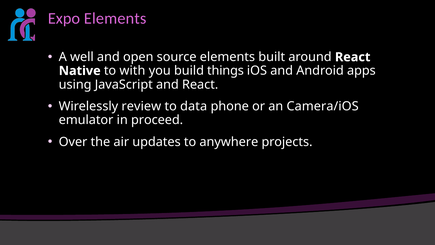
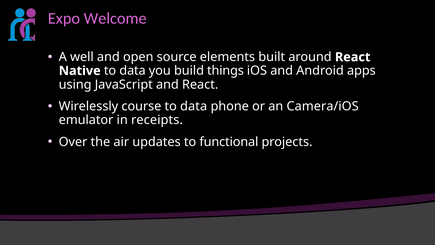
Expo Elements: Elements -> Welcome
Native to with: with -> data
review: review -> course
proceed: proceed -> receipts
anywhere: anywhere -> functional
